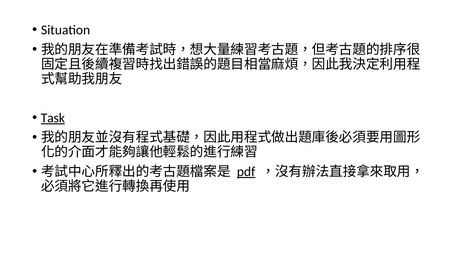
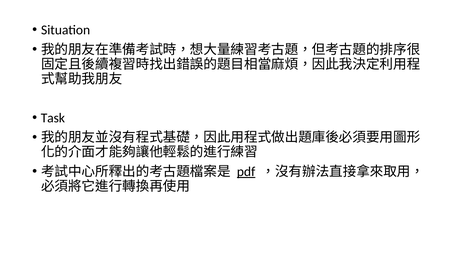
Task underline: present -> none
